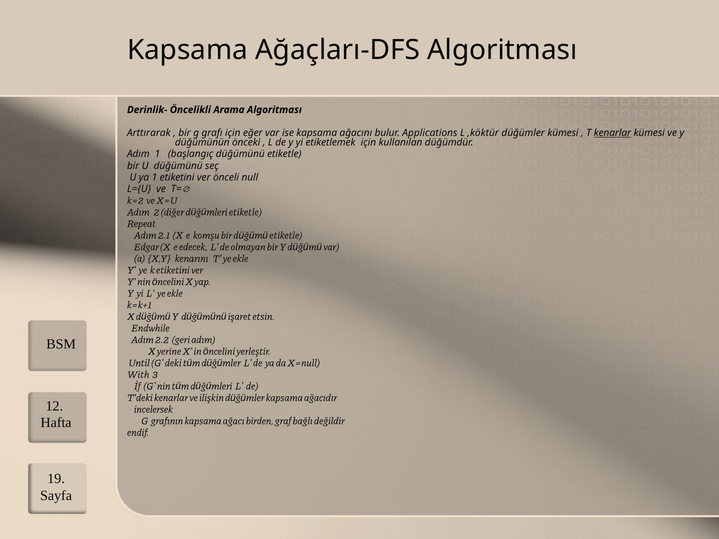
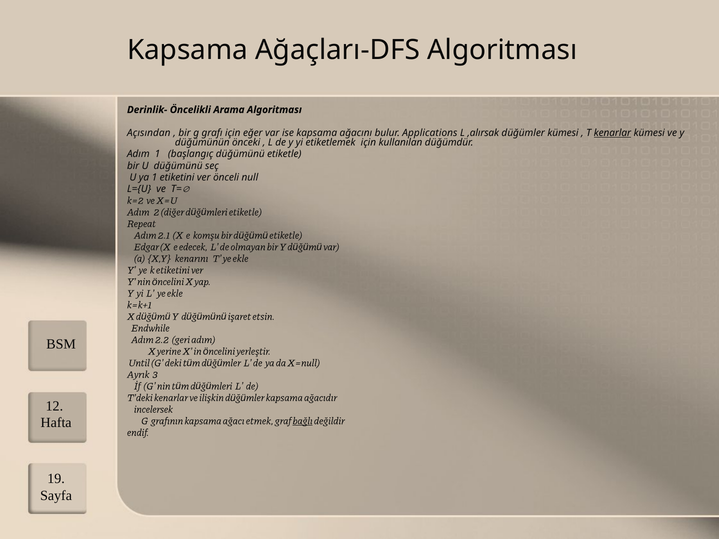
Arttırarak: Arttırarak -> Açısından
,köktür: ,köktür -> ,alırsak
With: With -> Ayrık
birden: birden -> etmek
bağlı underline: none -> present
